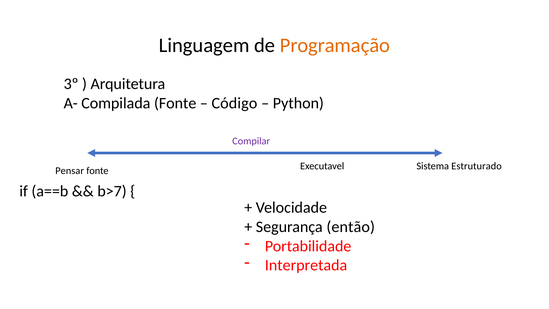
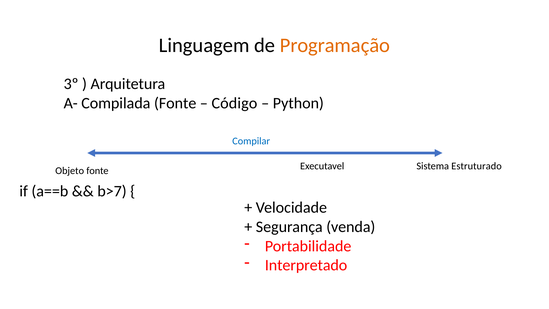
Compilar colour: purple -> blue
Pensar: Pensar -> Objeto
então: então -> venda
Interpretada: Interpretada -> Interpretado
